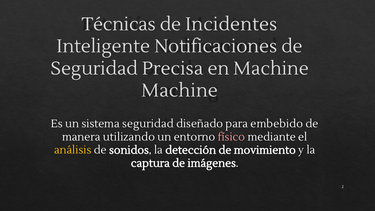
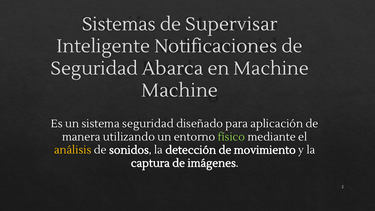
Técnicas: Técnicas -> Sistemas
Incidentes: Incidentes -> Supervisar
Precisa: Precisa -> Abarca
embebido: embebido -> aplicación
físico colour: pink -> light green
